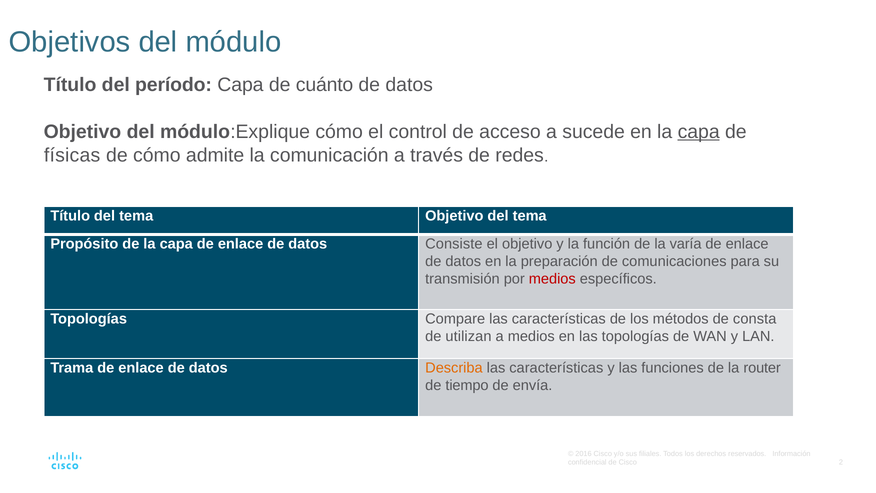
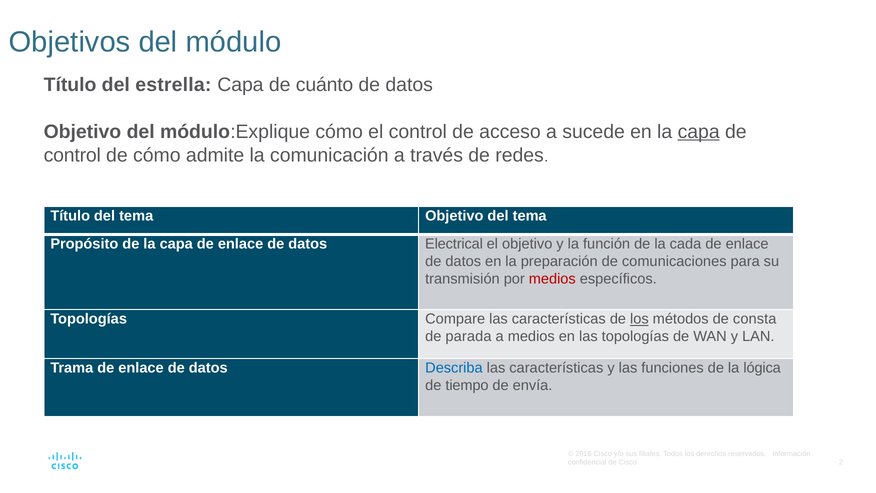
período: período -> estrella
físicas at (72, 155): físicas -> control
Consiste: Consiste -> Electrical
varía: varía -> cada
los at (639, 319) underline: none -> present
utilizan: utilizan -> parada
Describa colour: orange -> blue
router: router -> lógica
